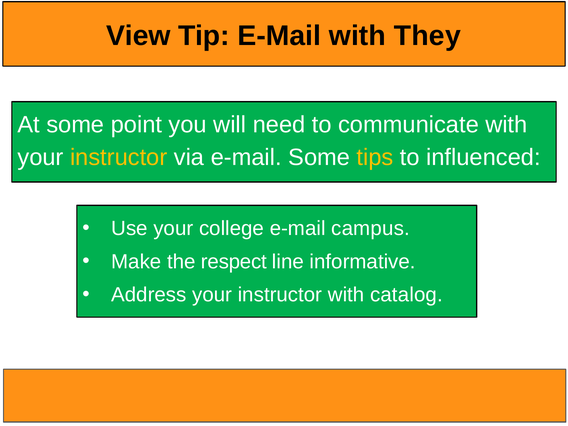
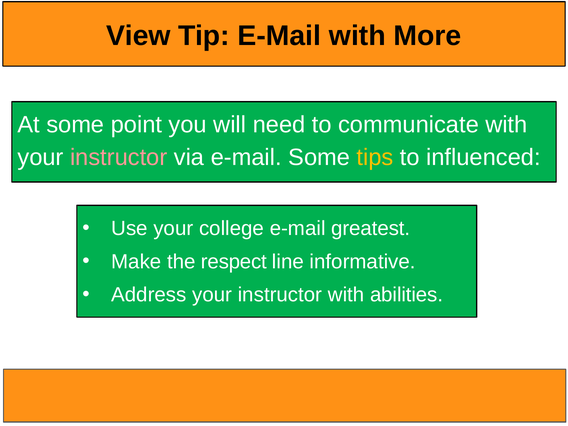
They: They -> More
instructor at (119, 157) colour: yellow -> pink
campus: campus -> greatest
catalog: catalog -> abilities
